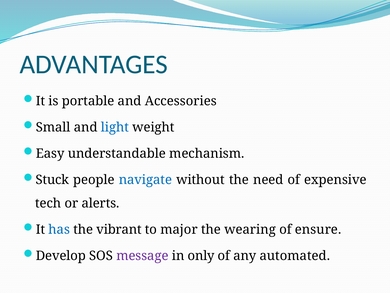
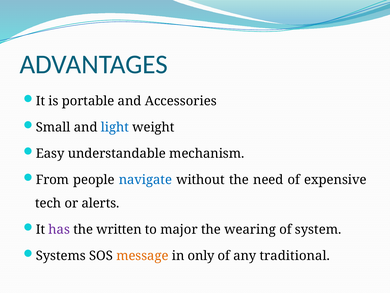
Stuck: Stuck -> From
has colour: blue -> purple
vibrant: vibrant -> written
ensure: ensure -> system
Develop: Develop -> Systems
message colour: purple -> orange
automated: automated -> traditional
